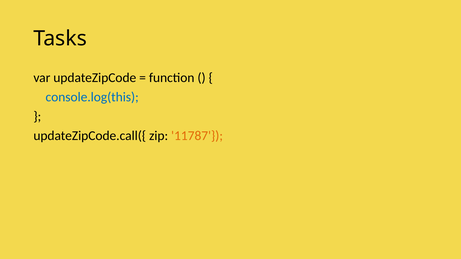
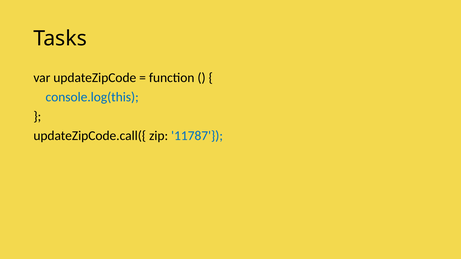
11787 colour: orange -> blue
